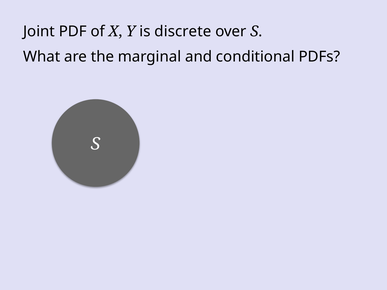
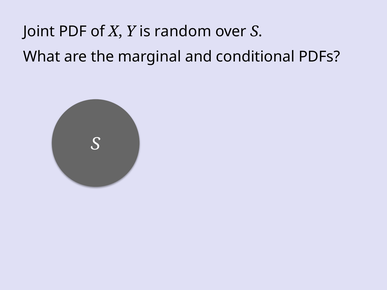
discrete: discrete -> random
